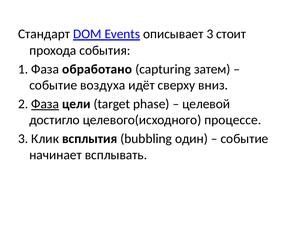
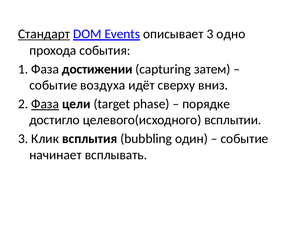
Стандарт underline: none -> present
стоит: стоит -> одно
обработано: обработано -> достижении
целевой: целевой -> порядке
процессе: процессе -> всплытии
